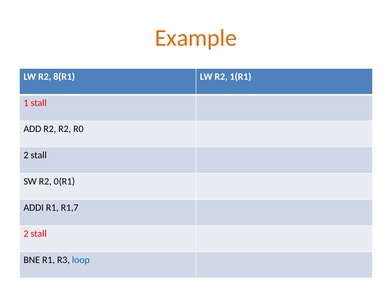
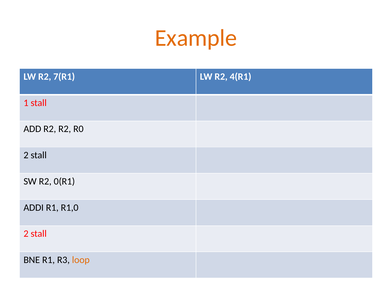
8(R1: 8(R1 -> 7(R1
1(R1: 1(R1 -> 4(R1
R1,7: R1,7 -> R1,0
loop colour: blue -> orange
